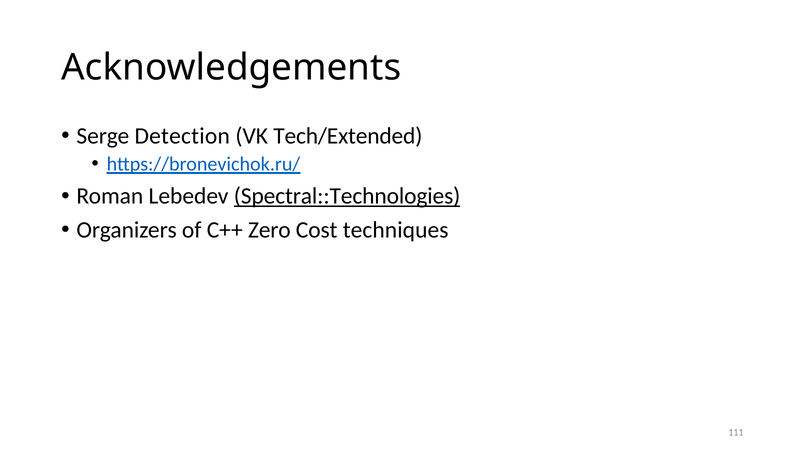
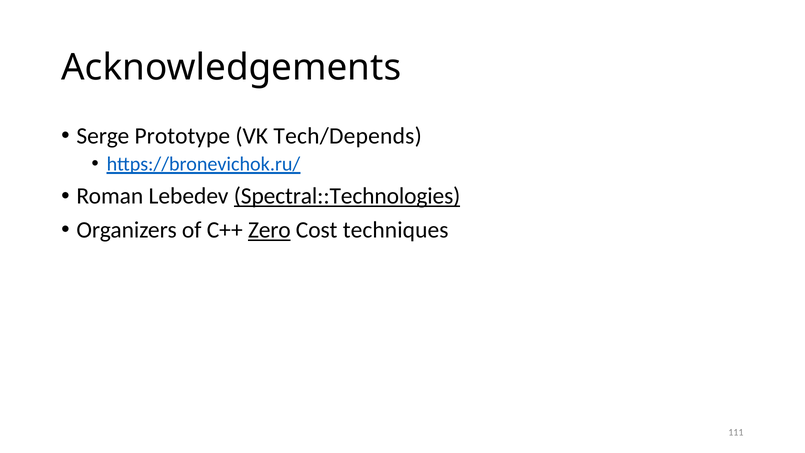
Detection: Detection -> Prototype
Tech/Extended: Tech/Extended -> Tech/Depends
Zero underline: none -> present
